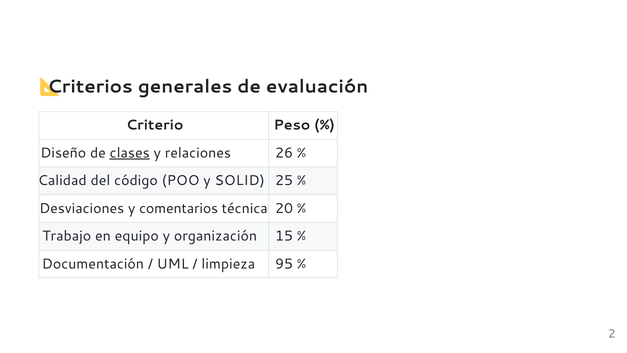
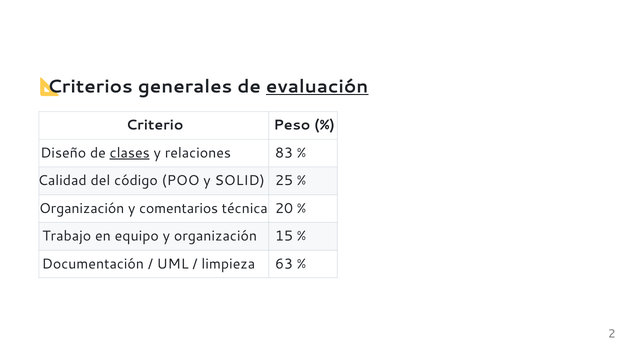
evaluación underline: none -> present
26: 26 -> 83
Desviaciones at (82, 208): Desviaciones -> Organización
95: 95 -> 63
